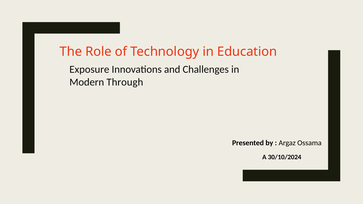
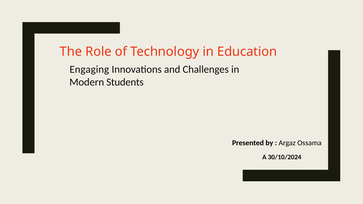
Exposure: Exposure -> Engaging
Through: Through -> Students
